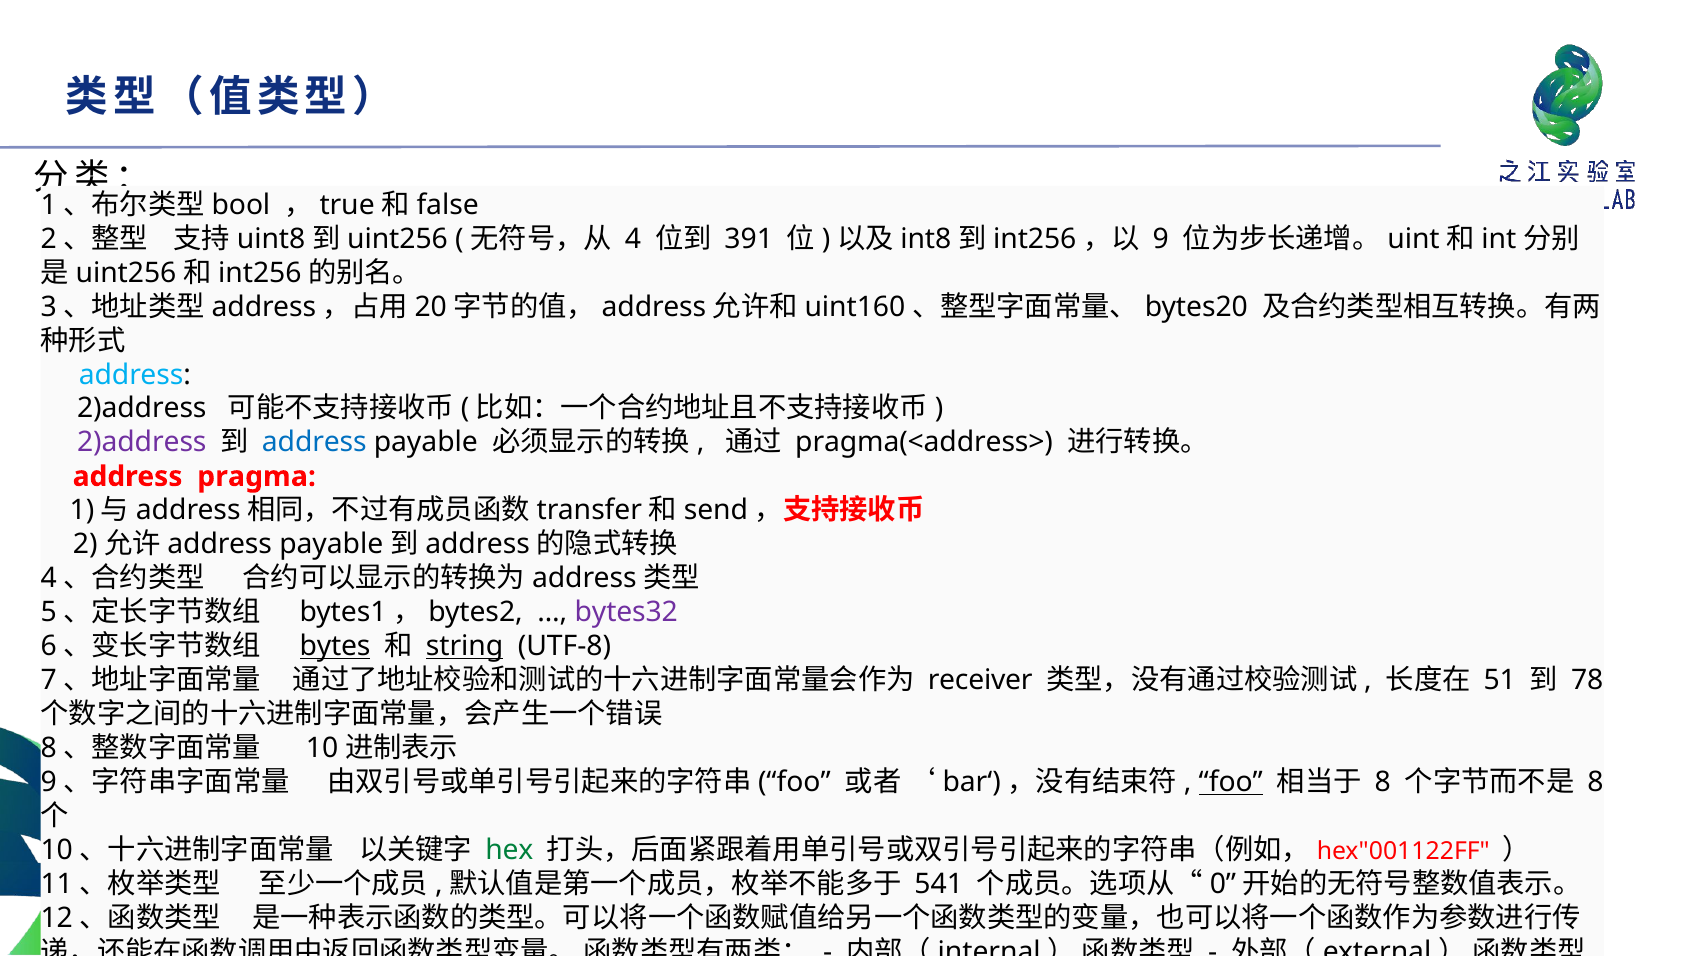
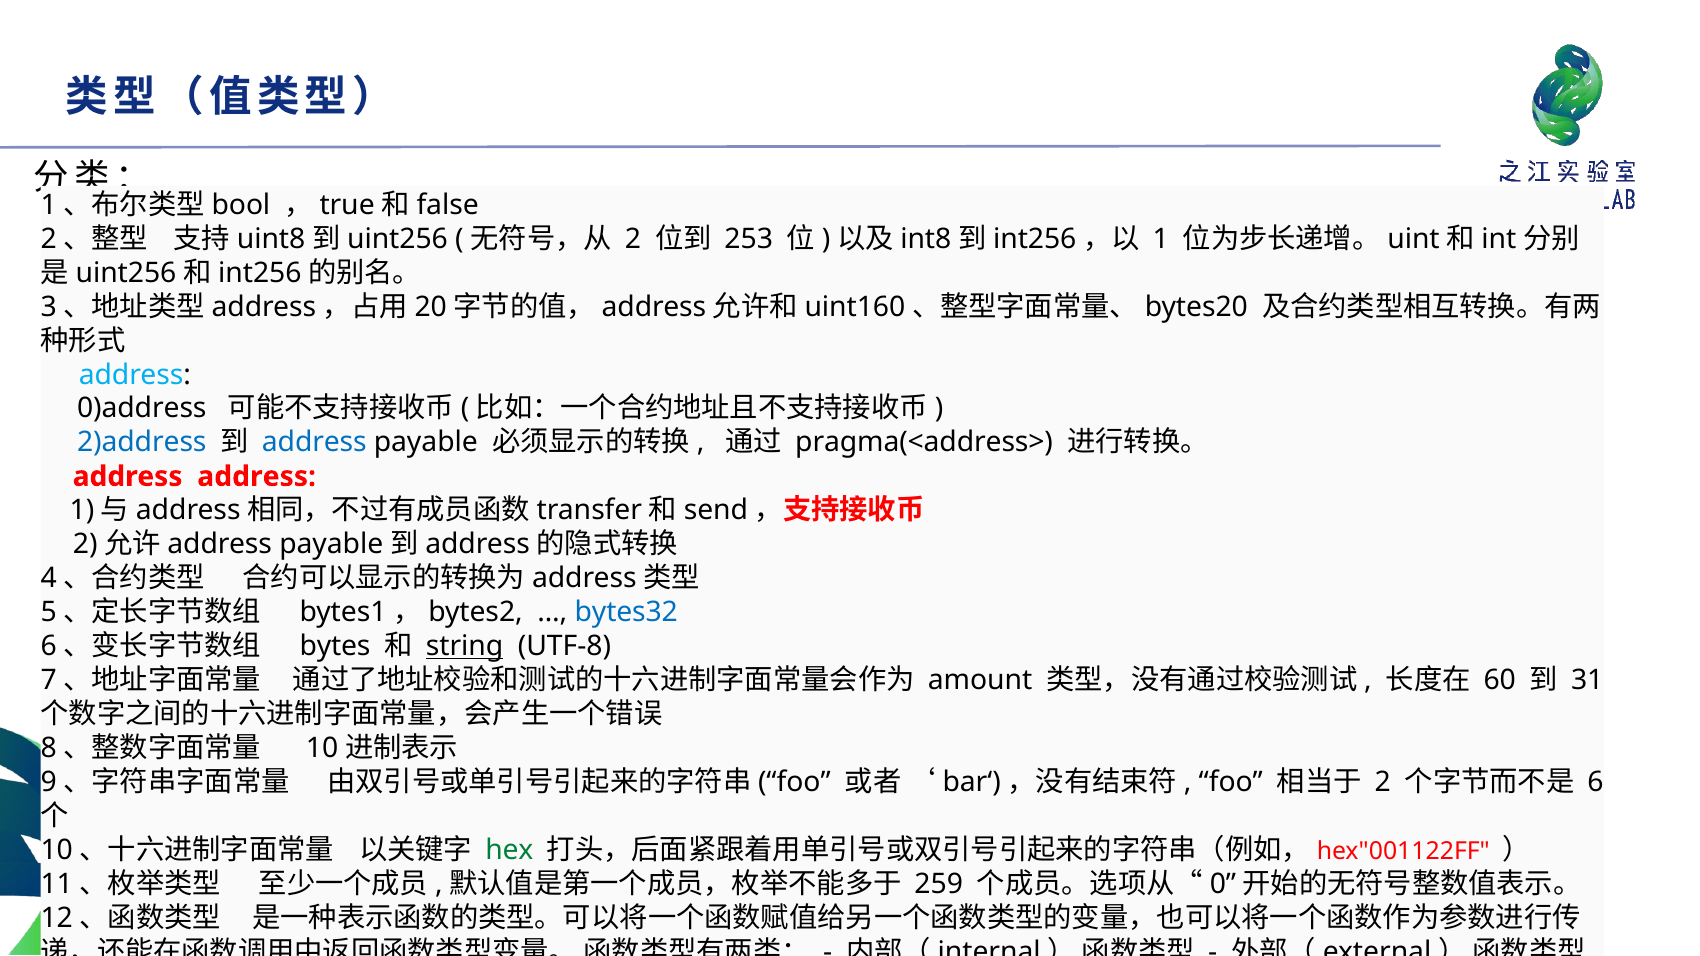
4 at (633, 239): 4 -> 2
391: 391 -> 253
9: 9 -> 1
2)address at (142, 409): 2)address -> 0)address
2)address at (142, 443) colour: purple -> blue
address pragma: pragma -> address
bytes32 colour: purple -> blue
bytes underline: present -> none
receiver: receiver -> amount
51: 51 -> 60
78: 78 -> 31
foo underline: present -> none
8 at (1383, 783): 8 -> 2
8 at (1596, 783): 8 -> 6
541: 541 -> 259
